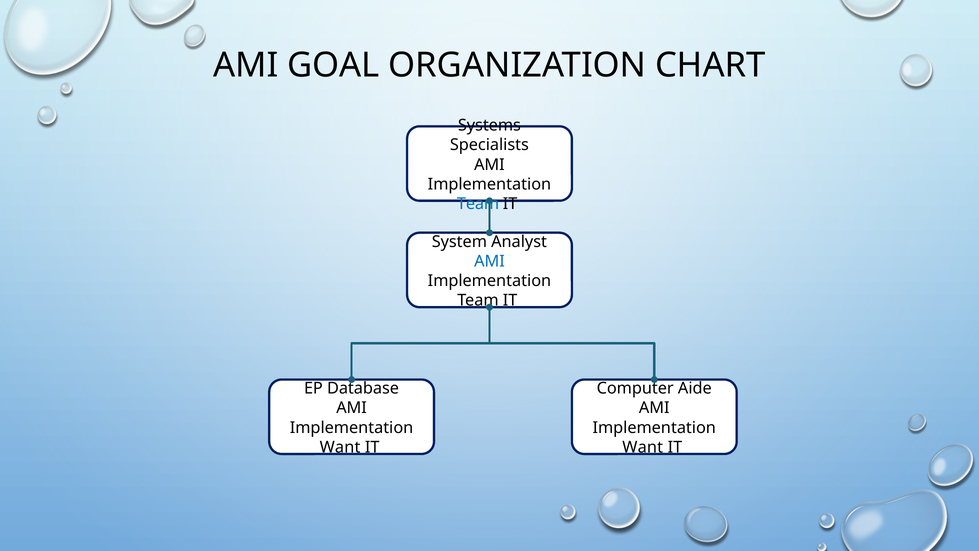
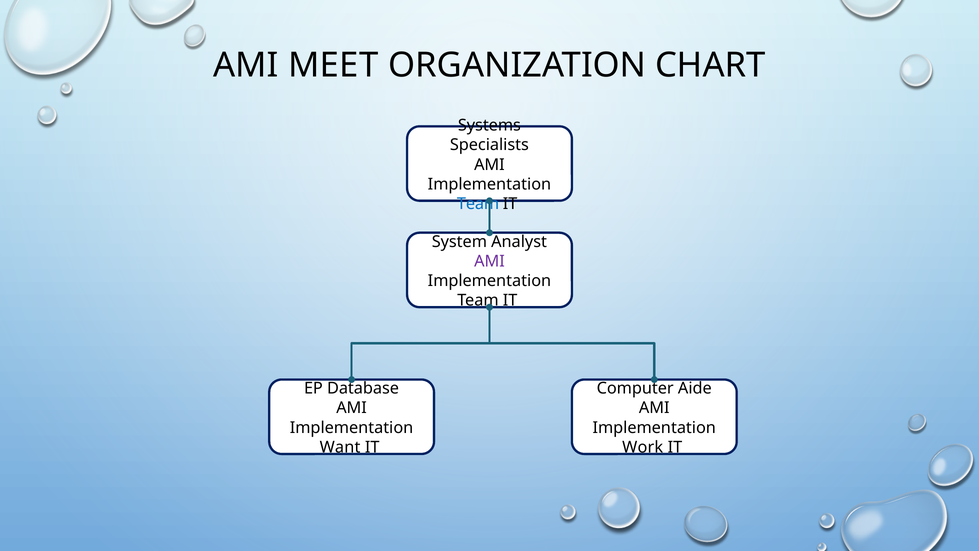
GOAL: GOAL -> MEET
AMI at (489, 261) colour: blue -> purple
Want at (643, 447): Want -> Work
